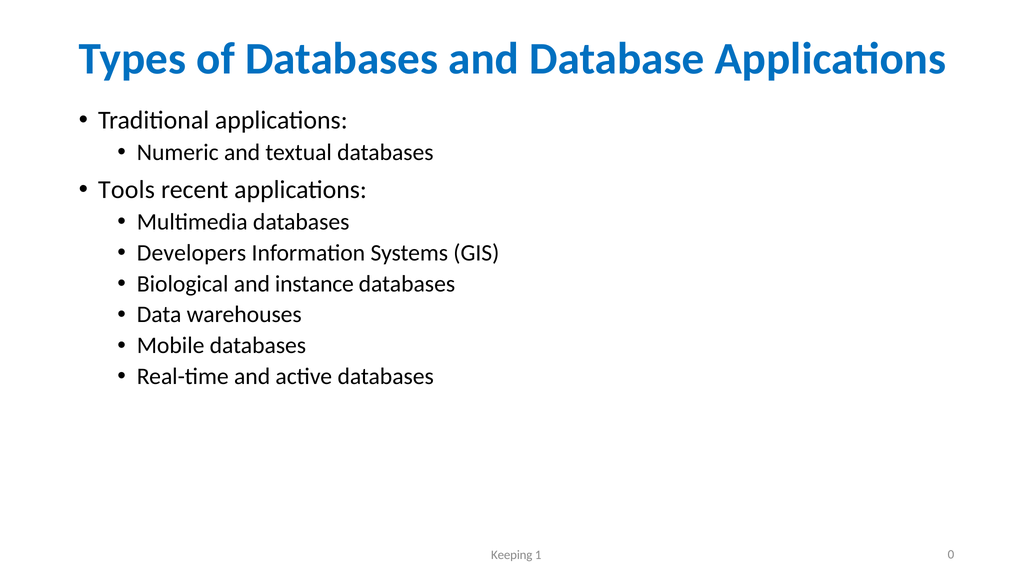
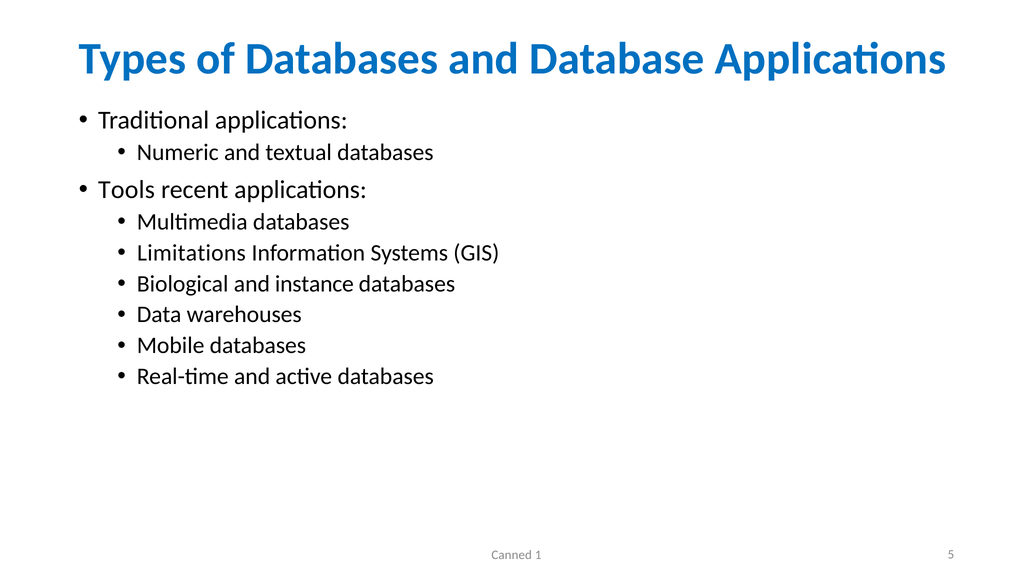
Developers: Developers -> Limitations
Keeping: Keeping -> Canned
0: 0 -> 5
